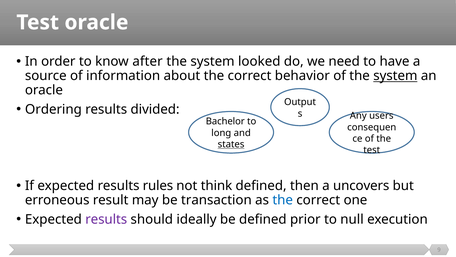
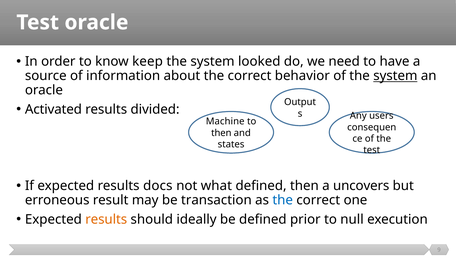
after: after -> keep
Ordering: Ordering -> Activated
Bachelor: Bachelor -> Machine
long at (221, 133): long -> then
states underline: present -> none
rules: rules -> docs
think: think -> what
results at (106, 219) colour: purple -> orange
